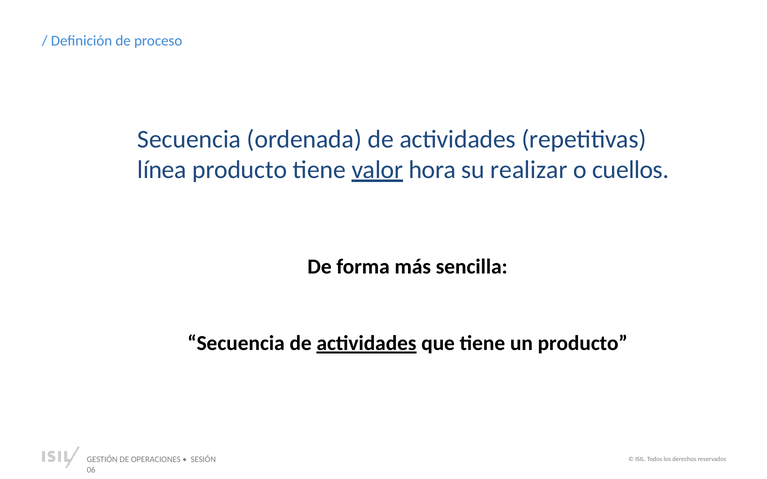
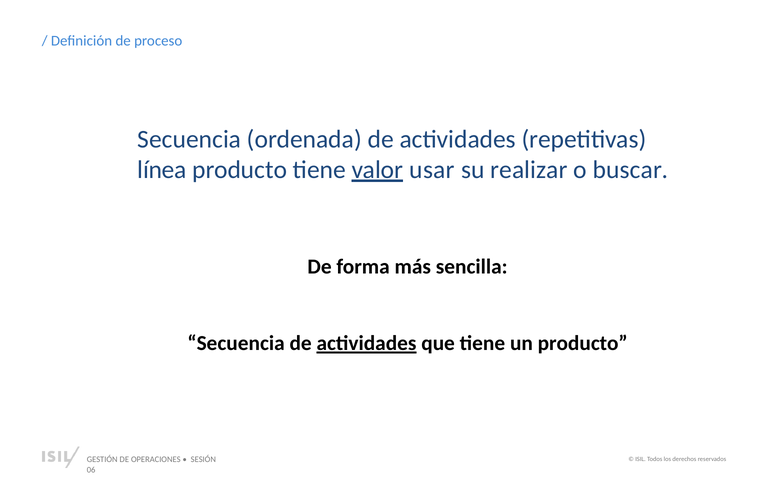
hora: hora -> usar
cuellos: cuellos -> buscar
